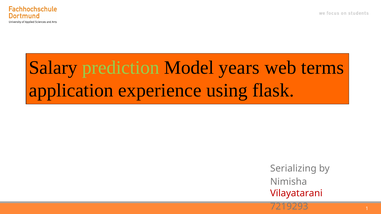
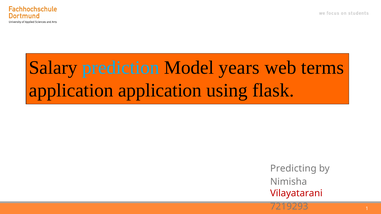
prediction colour: light green -> light blue
application experience: experience -> application
Serializing: Serializing -> Predicting
